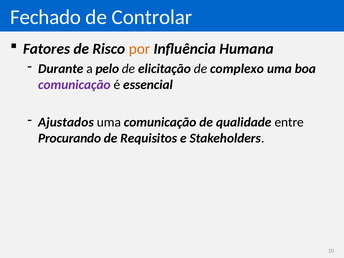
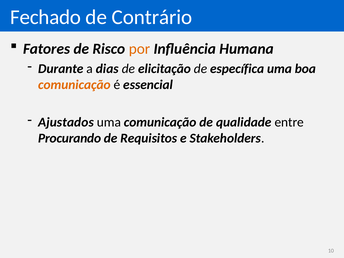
Controlar: Controlar -> Contrário
pelo: pelo -> dias
complexo: complexo -> específica
comunicação at (74, 85) colour: purple -> orange
